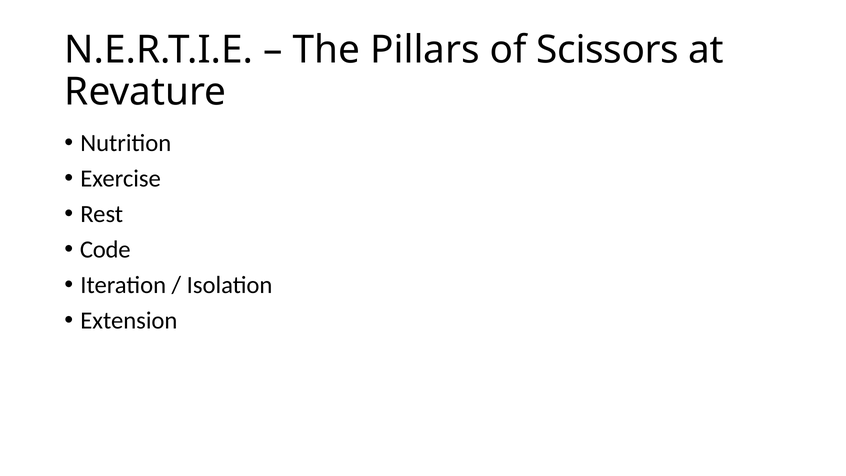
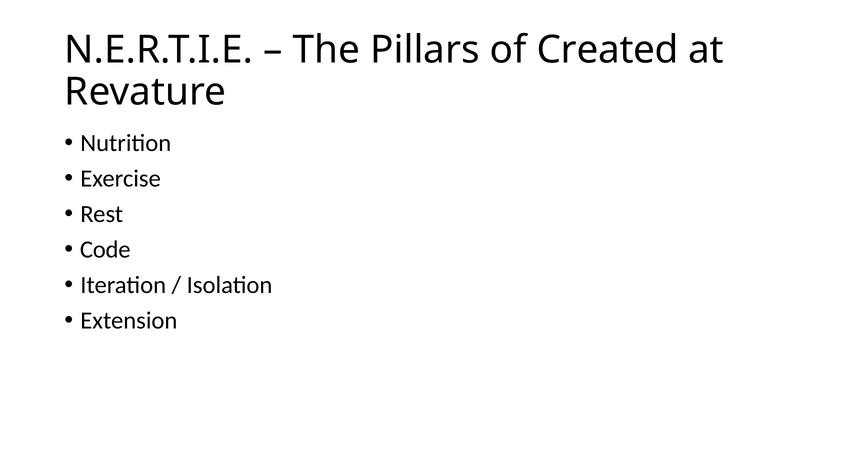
Scissors: Scissors -> Created
